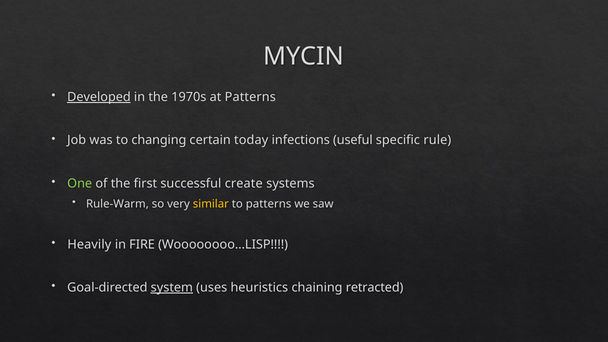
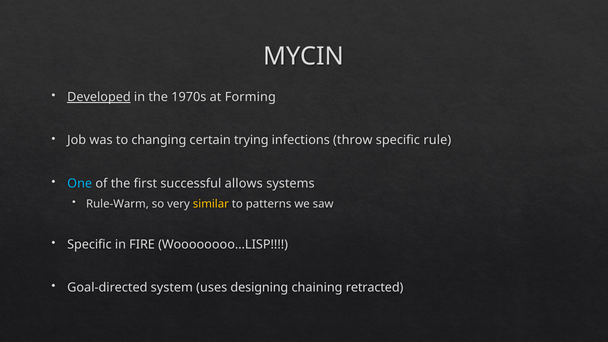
at Patterns: Patterns -> Forming
today: today -> trying
useful: useful -> throw
One colour: light green -> light blue
create: create -> allows
Heavily at (89, 245): Heavily -> Specific
system underline: present -> none
heuristics: heuristics -> designing
